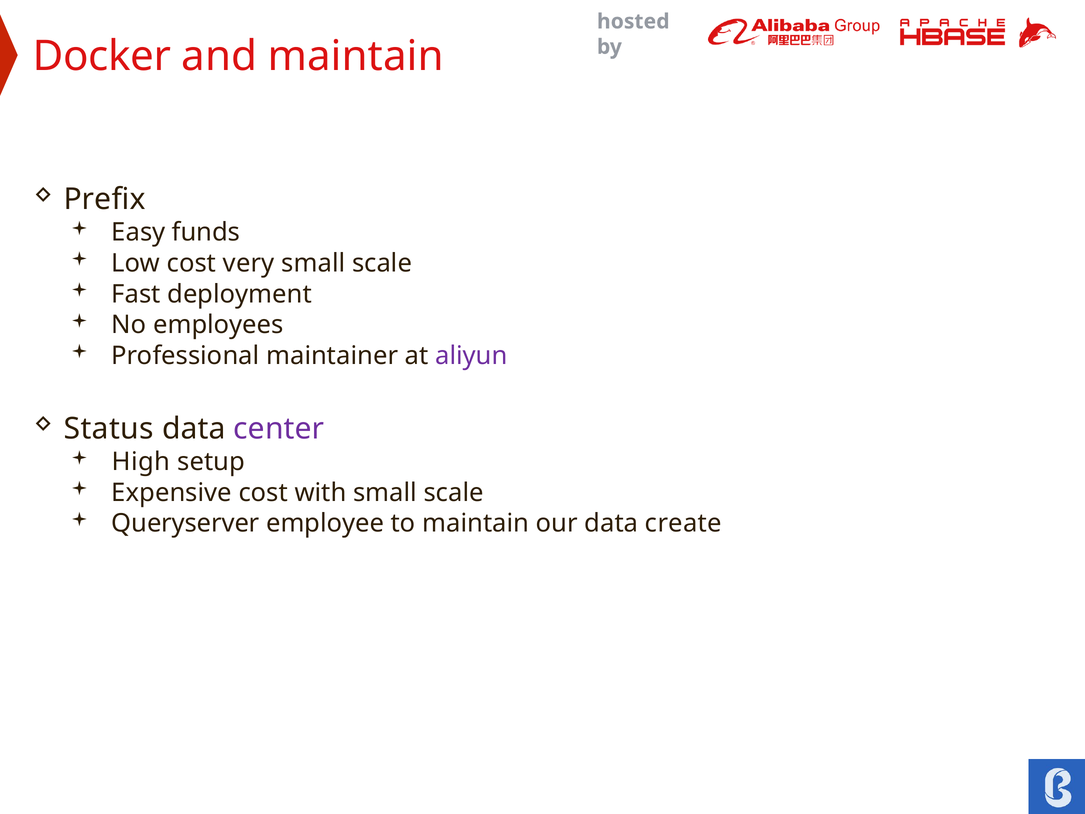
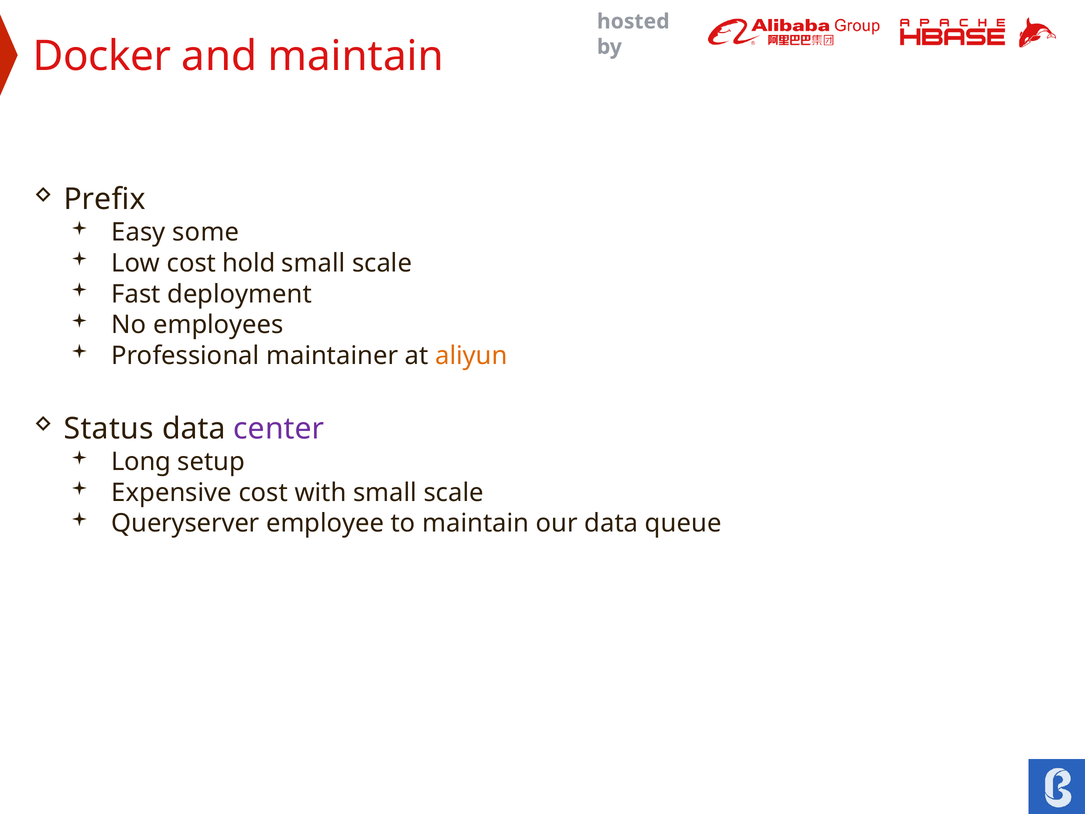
funds: funds -> some
very: very -> hold
aliyun colour: purple -> orange
High: High -> Long
create: create -> queue
